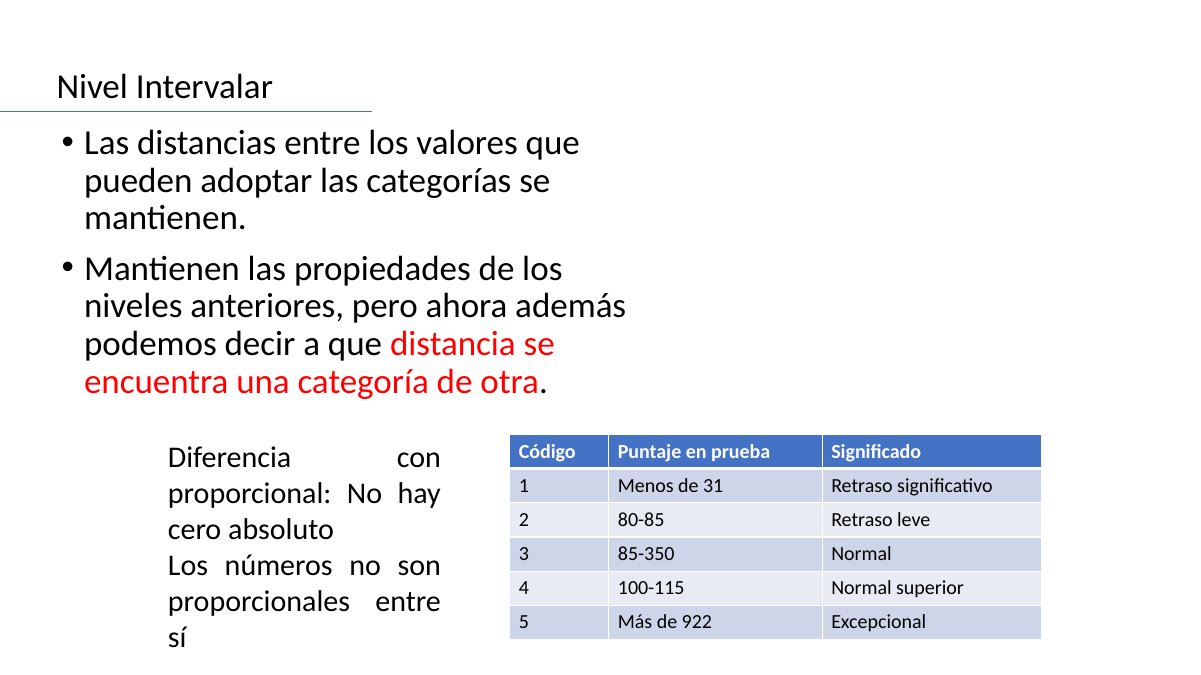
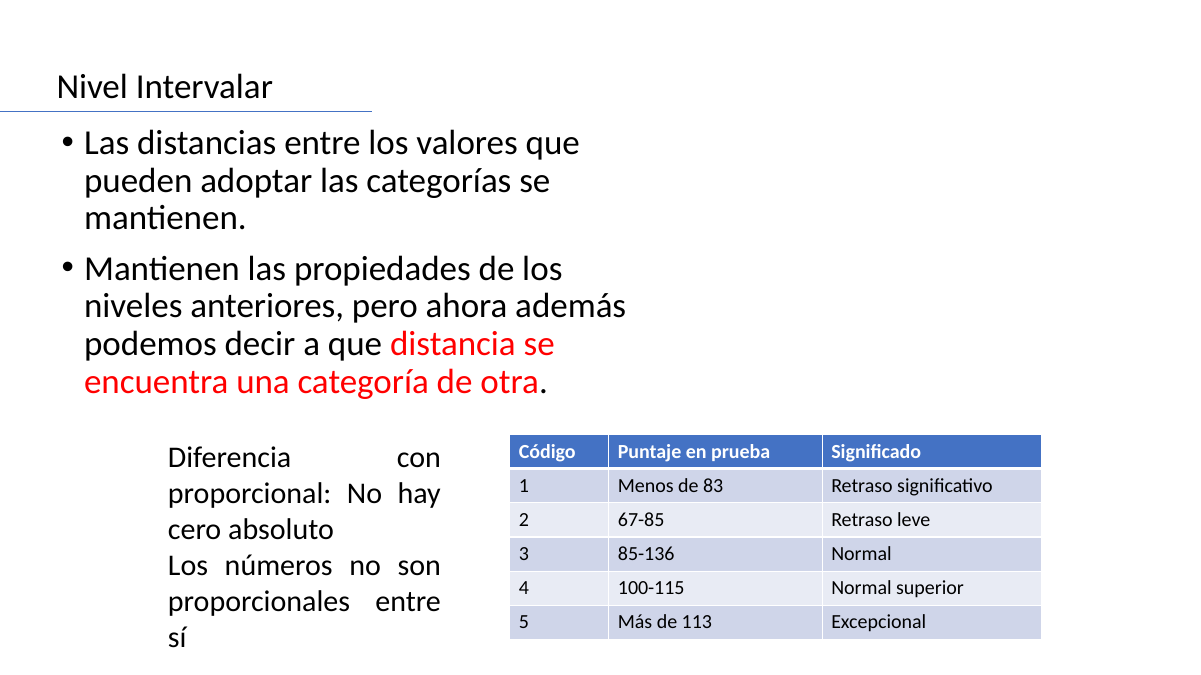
31: 31 -> 83
80-85: 80-85 -> 67-85
85-350: 85-350 -> 85-136
922: 922 -> 113
